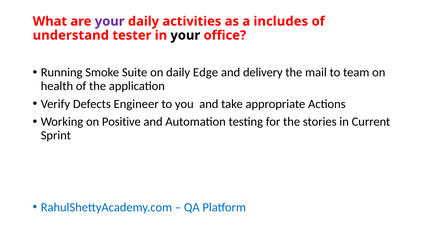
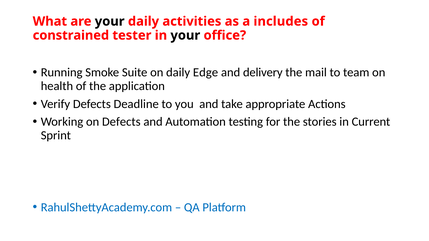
your at (110, 21) colour: purple -> black
understand: understand -> constrained
Engineer: Engineer -> Deadline
on Positive: Positive -> Defects
